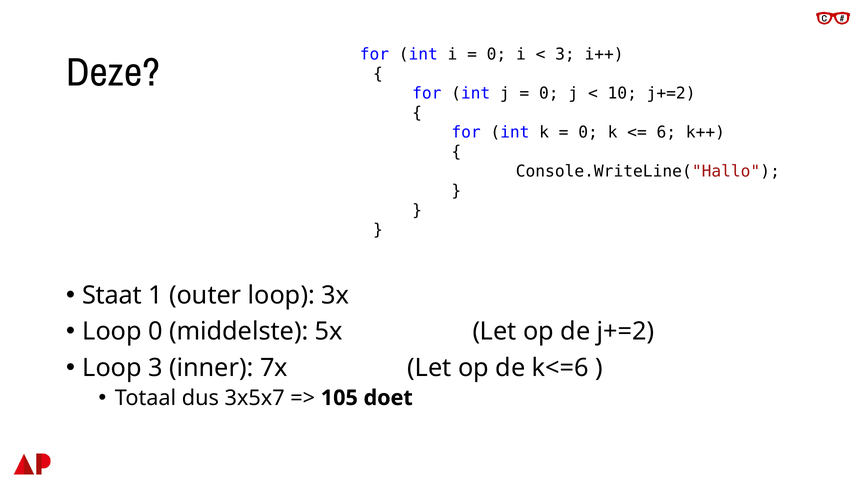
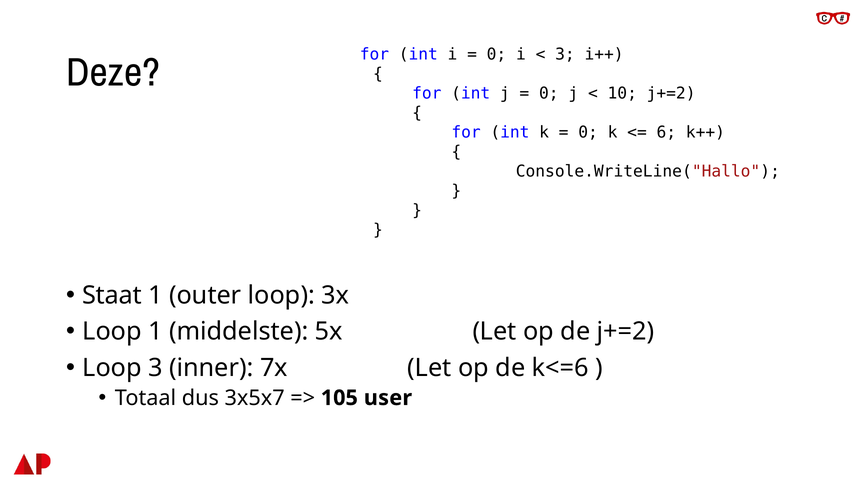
Loop 0: 0 -> 1
doet: doet -> user
